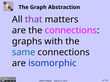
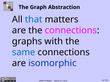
that colour: purple -> blue
